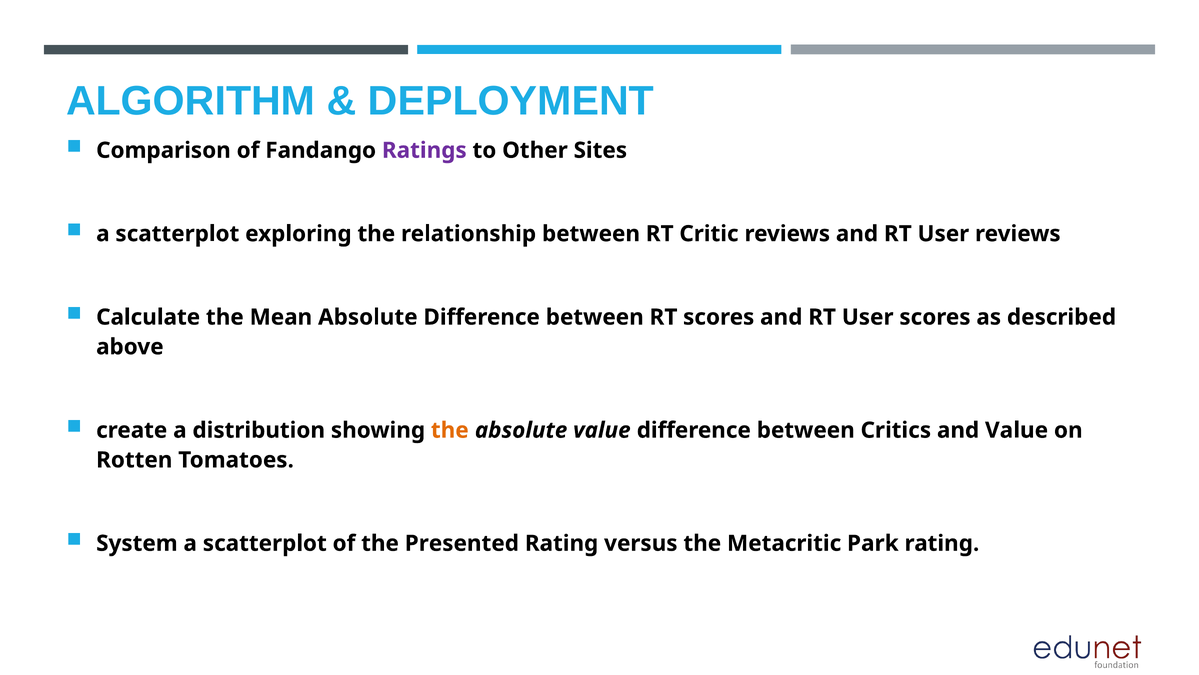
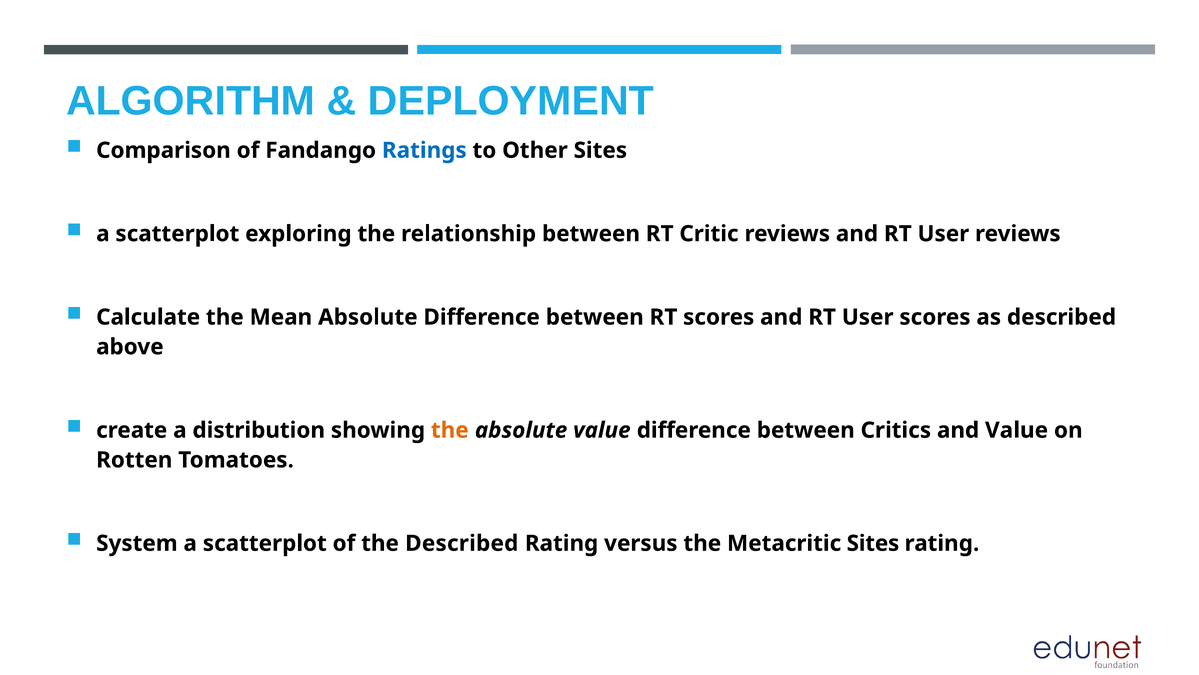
Ratings colour: purple -> blue
the Presented: Presented -> Described
Metacritic Park: Park -> Sites
